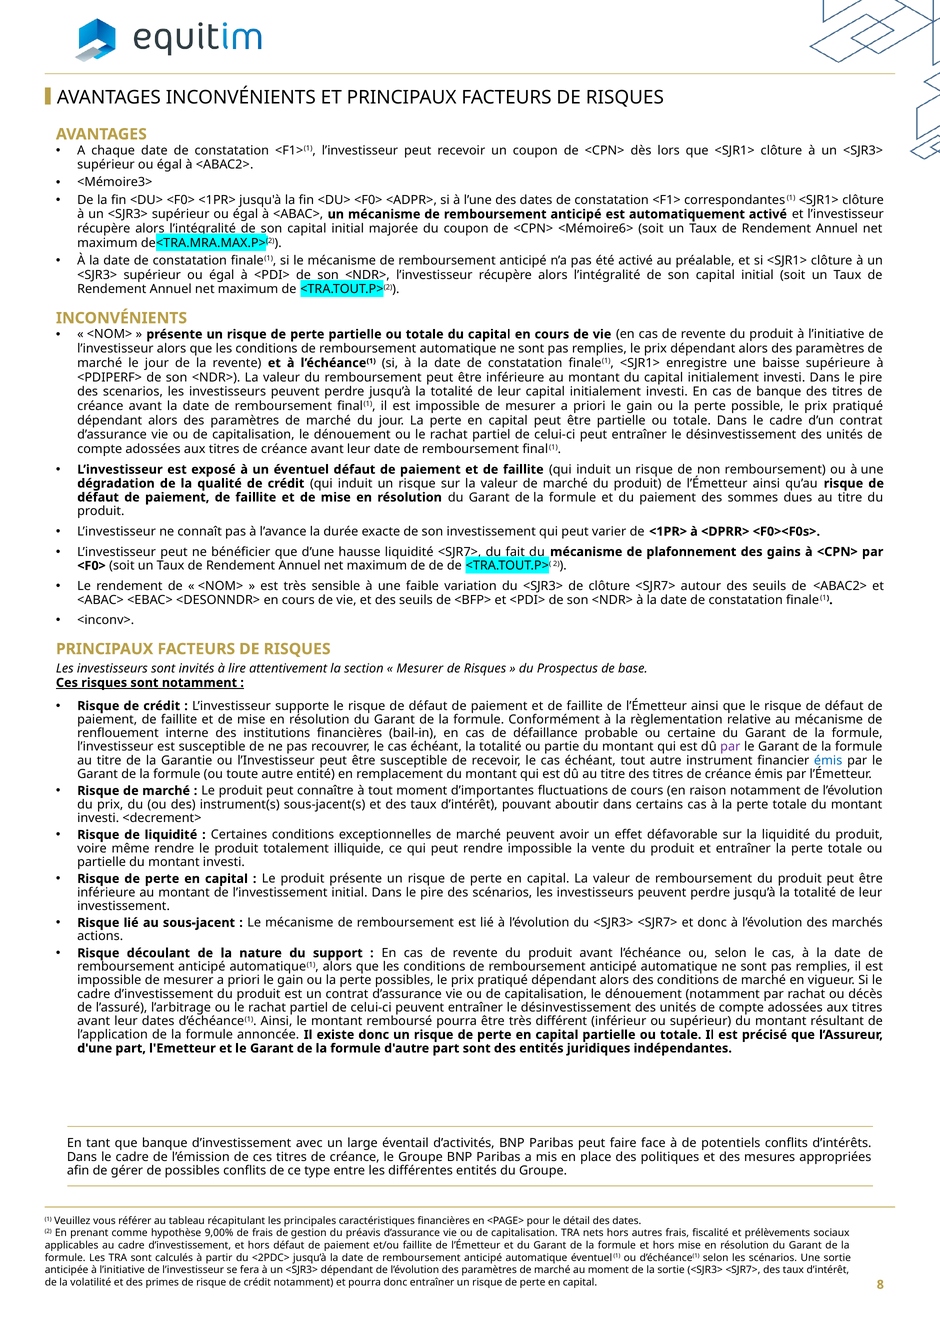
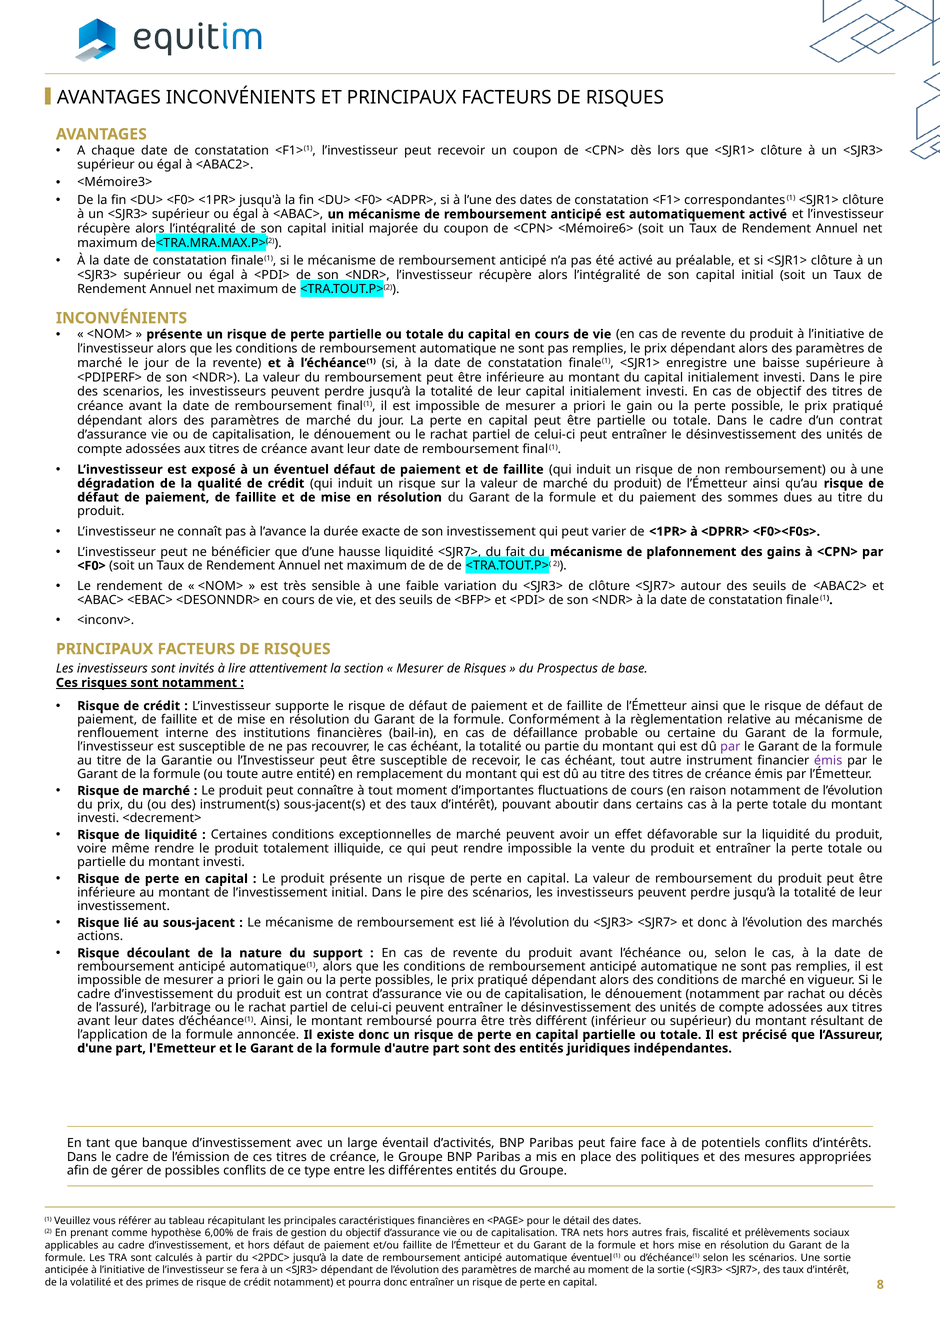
de banque: banque -> objectif
émis at (828, 761) colour: blue -> purple
9,00%: 9,00% -> 6,00%
du préavis: préavis -> objectif
